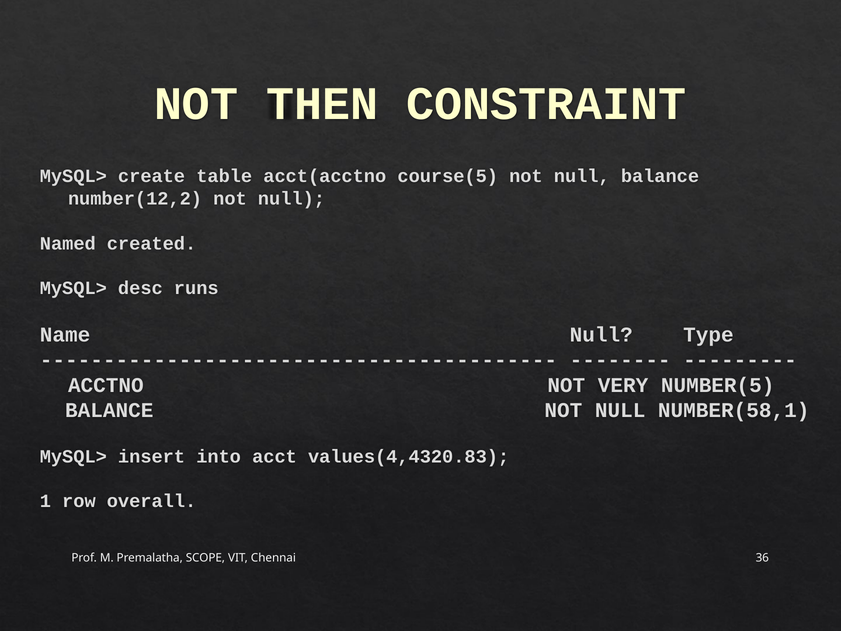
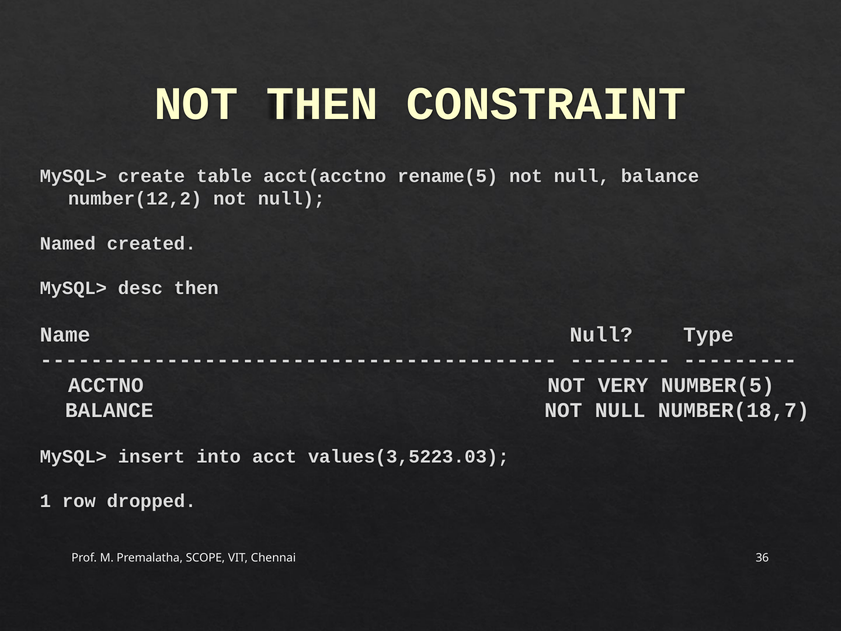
course(5: course(5 -> rename(5
desc runs: runs -> then
NUMBER(58,1: NUMBER(58,1 -> NUMBER(18,7
values(4,4320.83: values(4,4320.83 -> values(3,5223.03
overall: overall -> dropped
